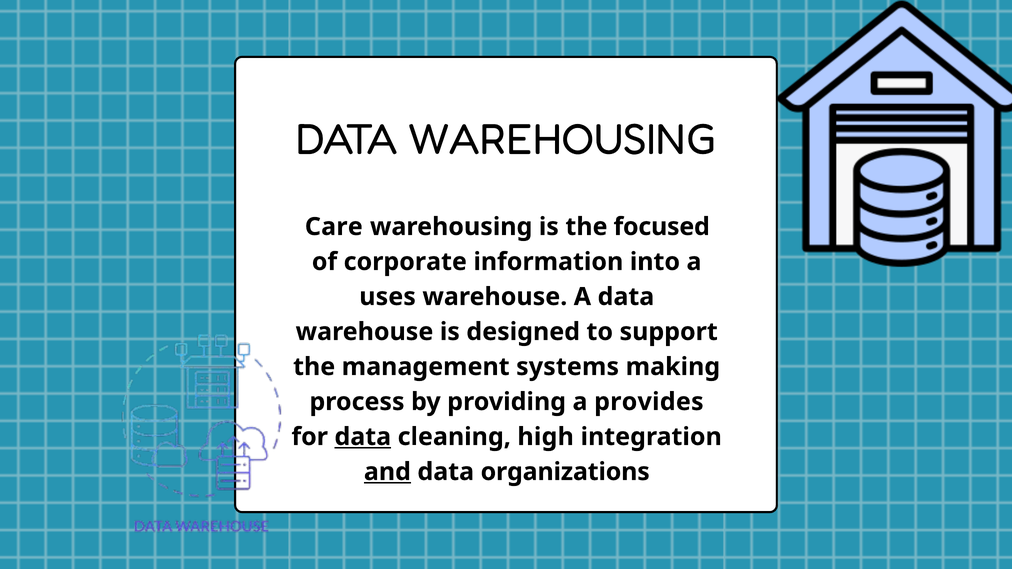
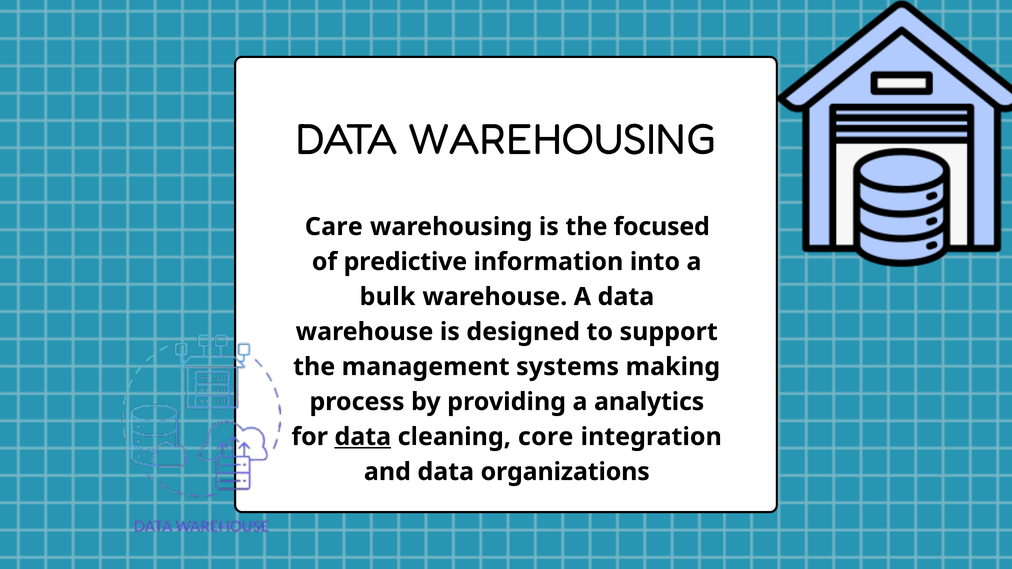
corporate: corporate -> predictive
uses: uses -> bulk
provides: provides -> analytics
high: high -> core
and underline: present -> none
